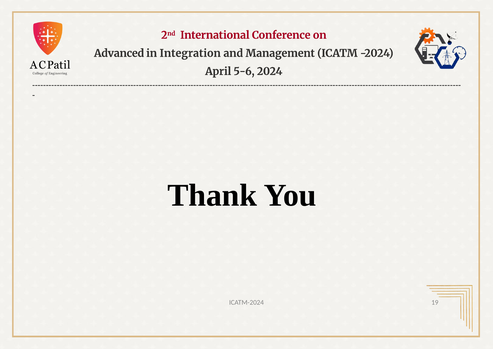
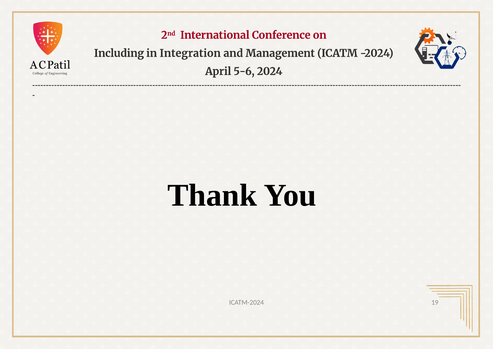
Advanced: Advanced -> Including
